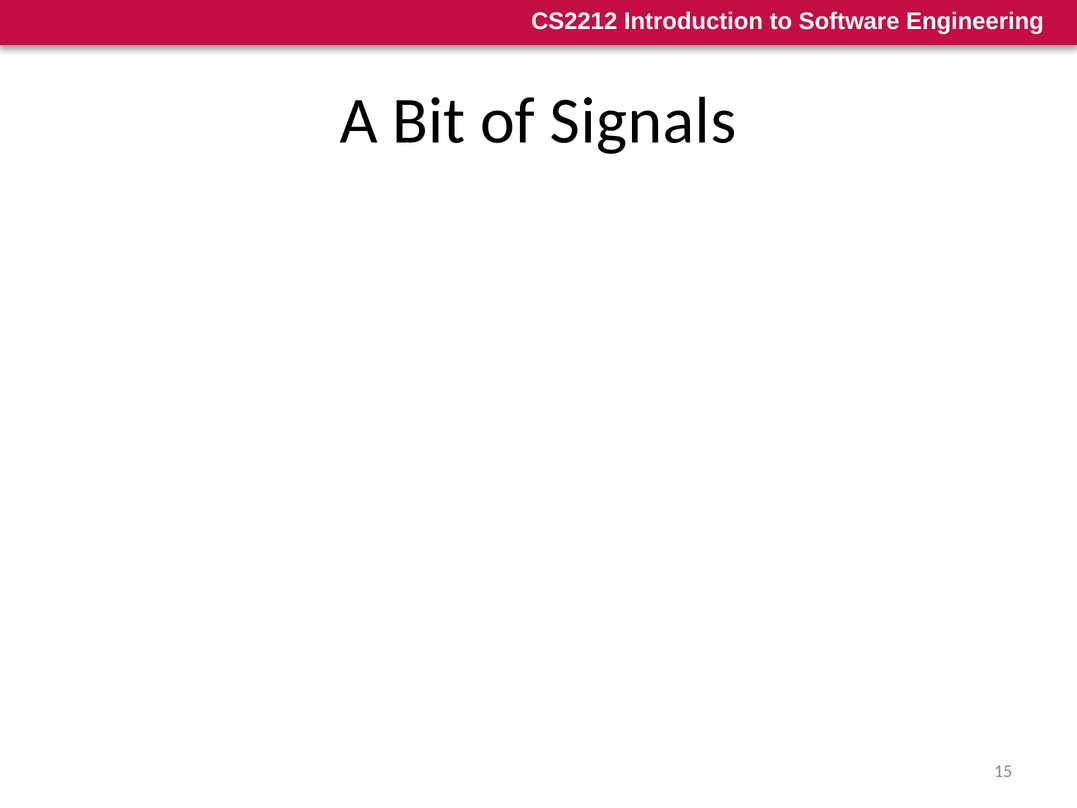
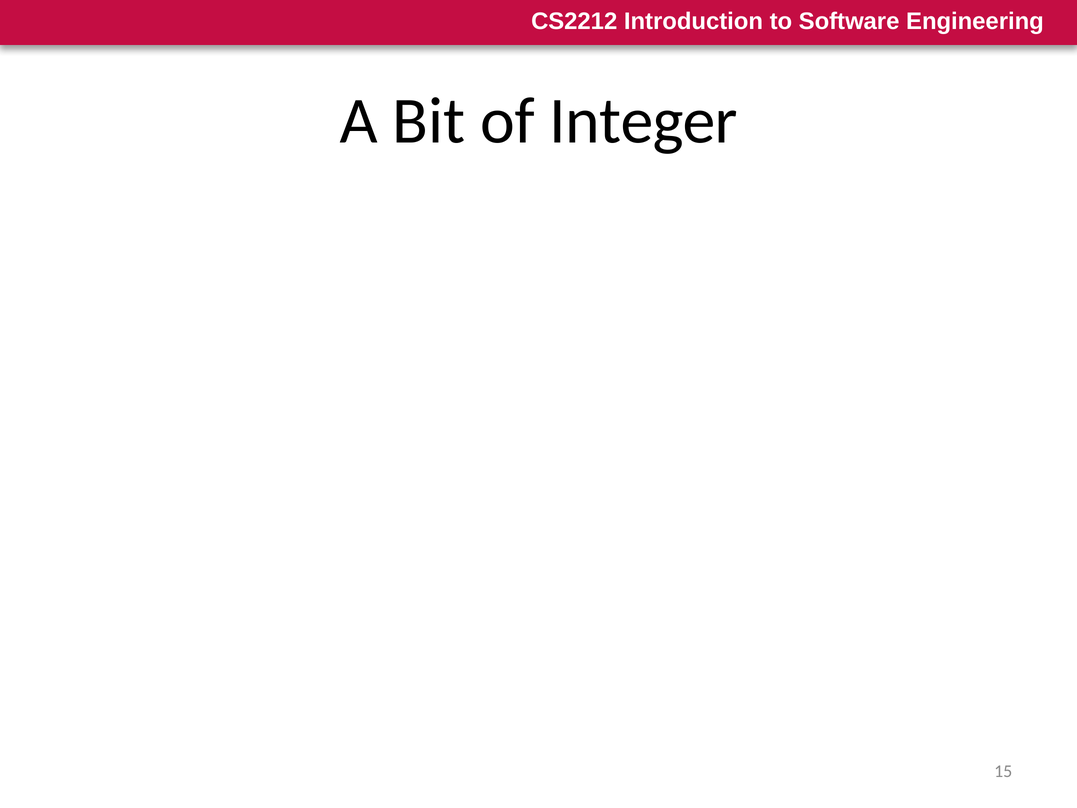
of Signals: Signals -> Integer
